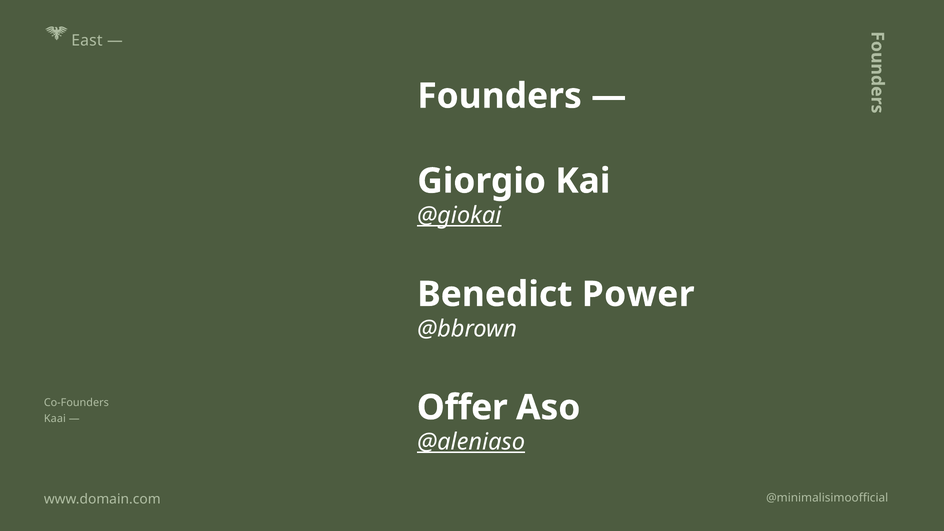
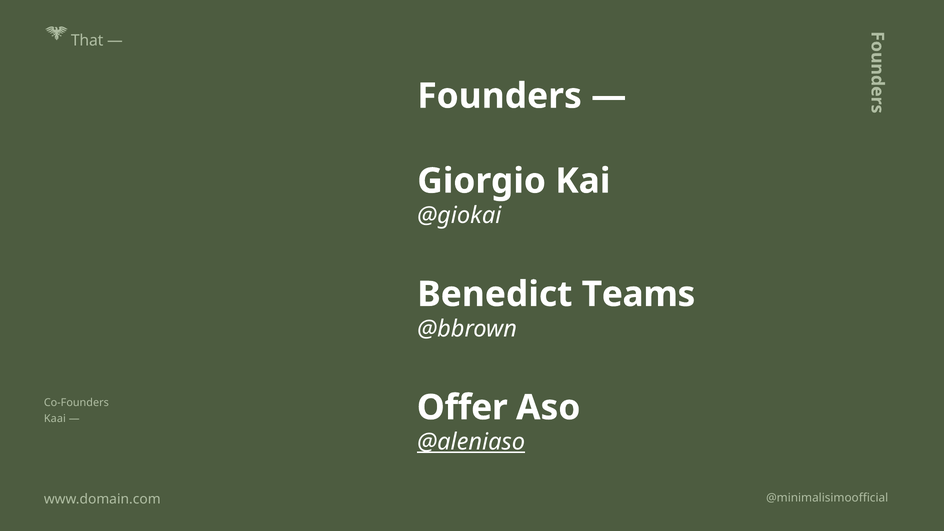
East: East -> That
@giokai underline: present -> none
Power: Power -> Teams
